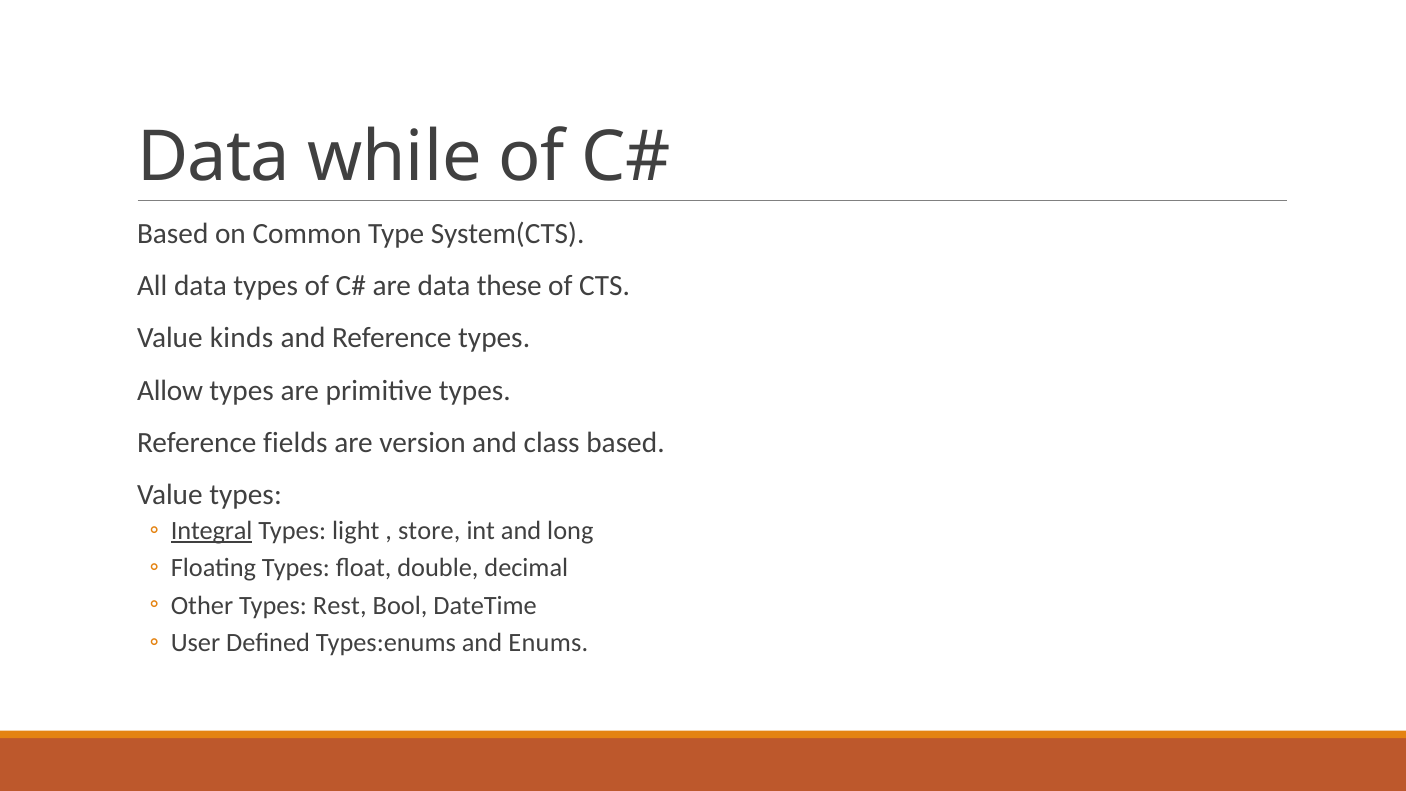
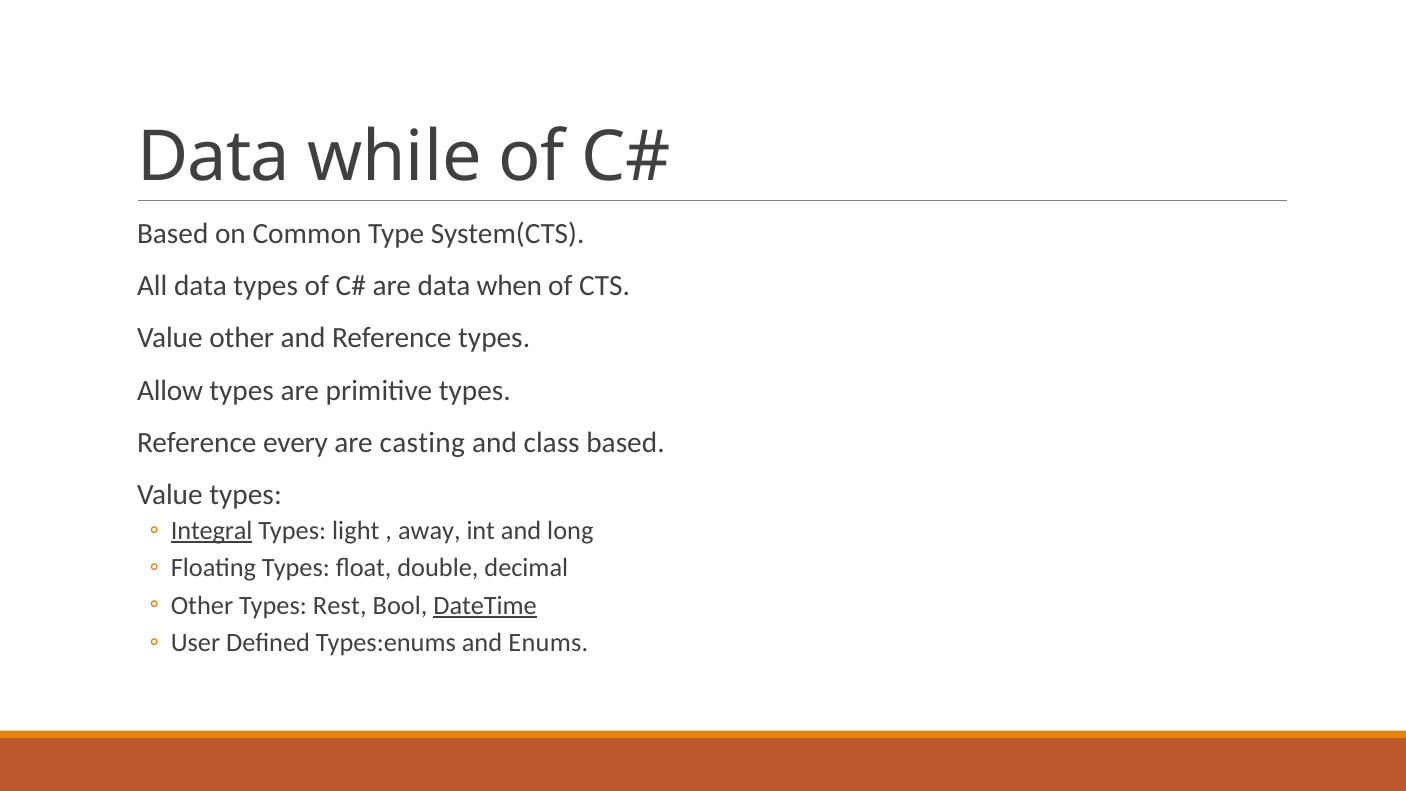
these: these -> when
Value kinds: kinds -> other
fields: fields -> every
version: version -> casting
store: store -> away
DateTime underline: none -> present
